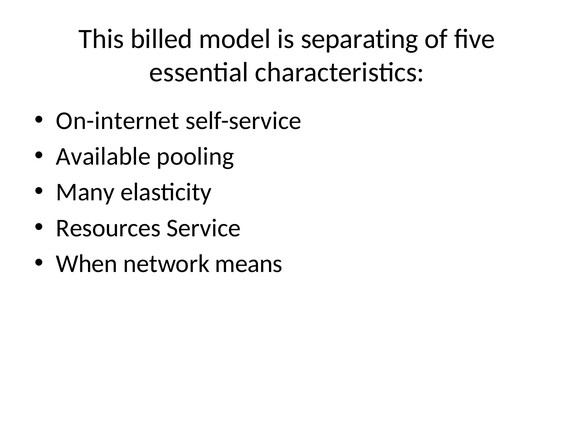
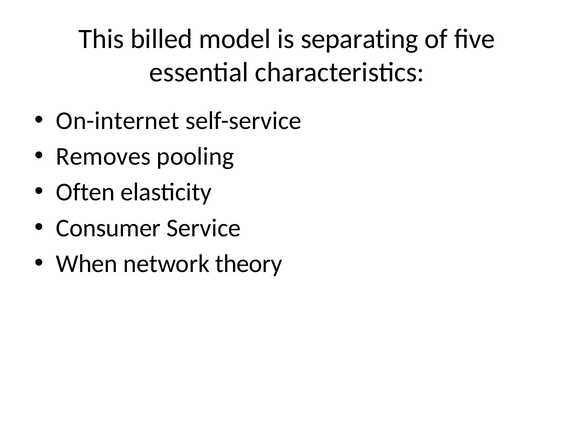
Available: Available -> Removes
Many: Many -> Often
Resources: Resources -> Consumer
means: means -> theory
